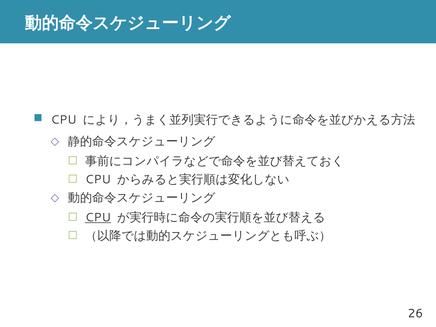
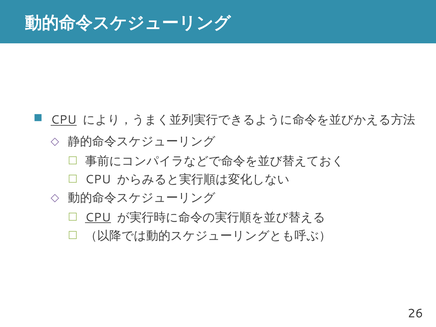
CPU at (64, 120) underline: none -> present
